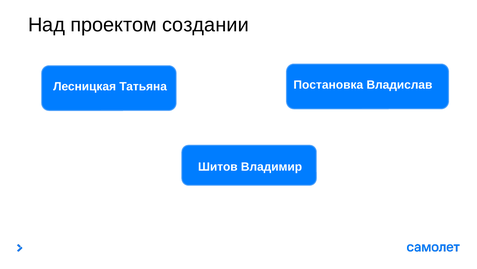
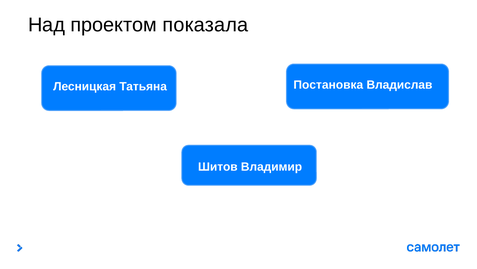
создании: создании -> показала
